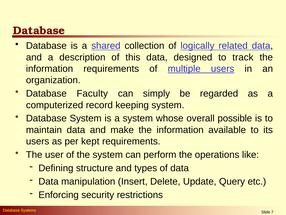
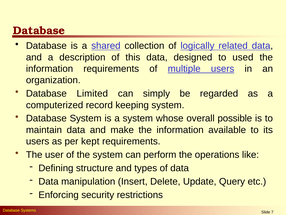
track: track -> used
Faculty: Faculty -> Limited
